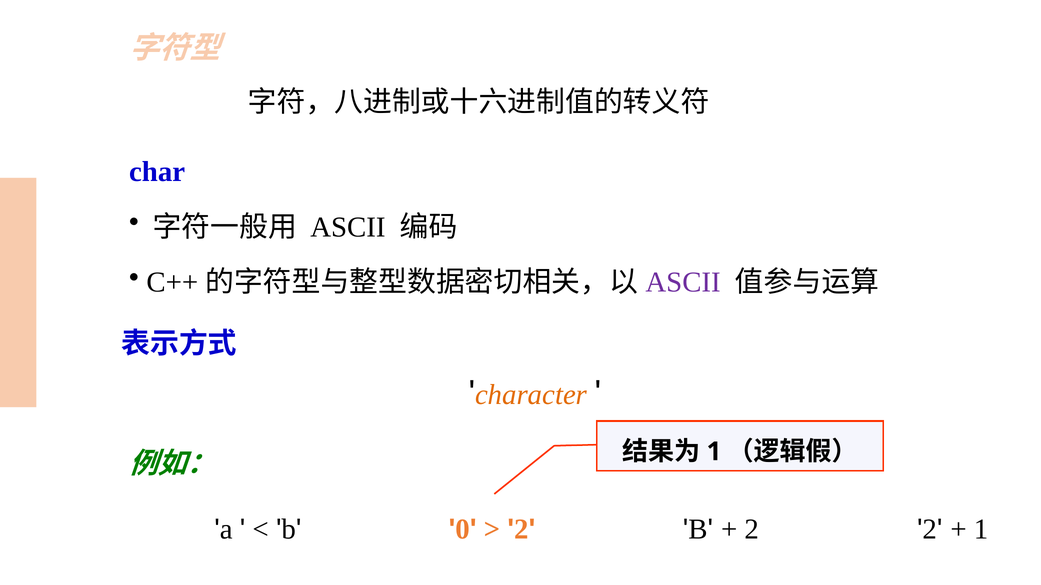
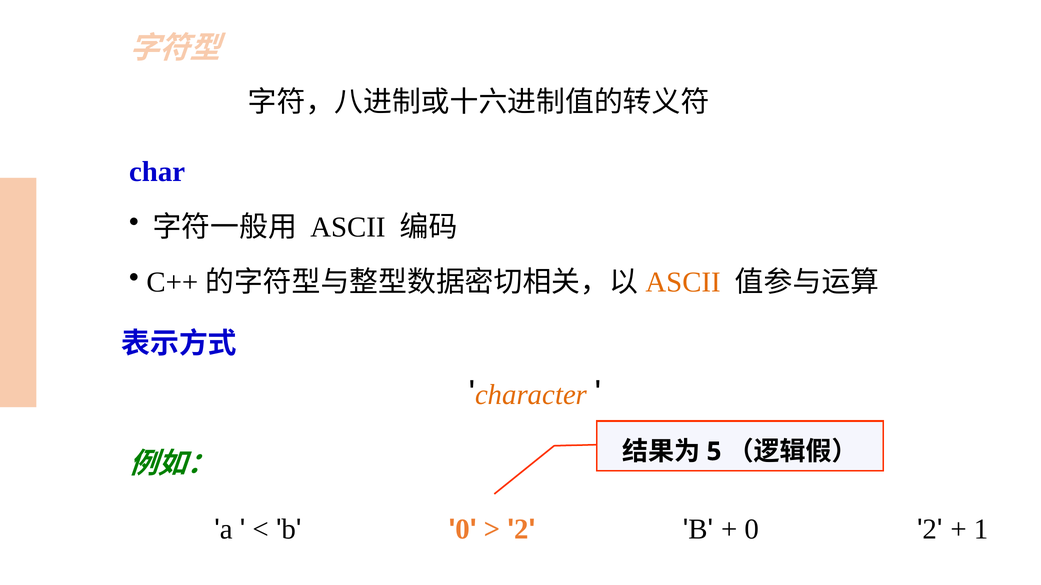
ASCII at (683, 283) colour: purple -> orange
1 at (714, 452): 1 -> 5
2 at (752, 530): 2 -> 0
